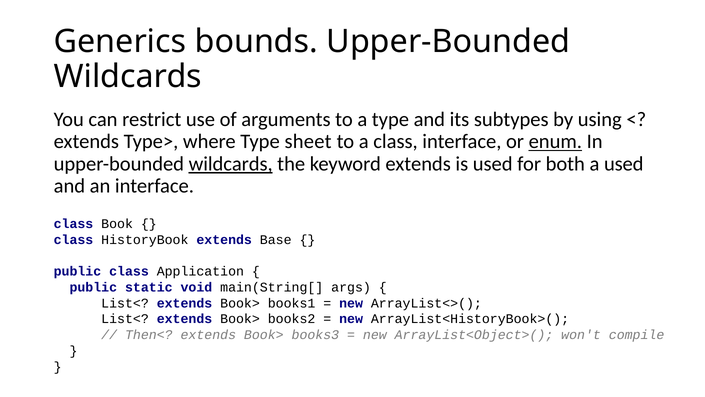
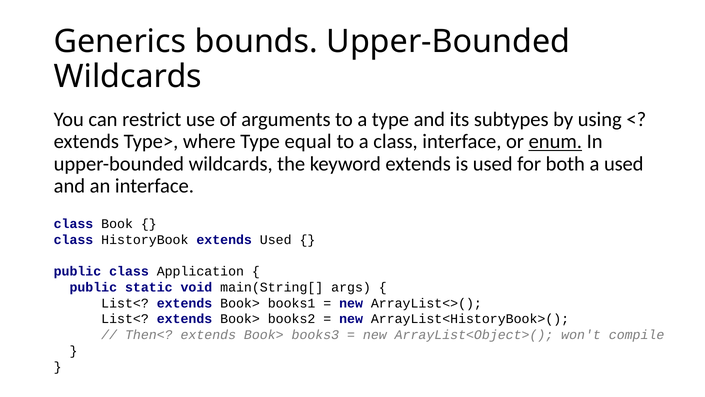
sheet: sheet -> equal
wildcards at (231, 164) underline: present -> none
extends Base: Base -> Used
